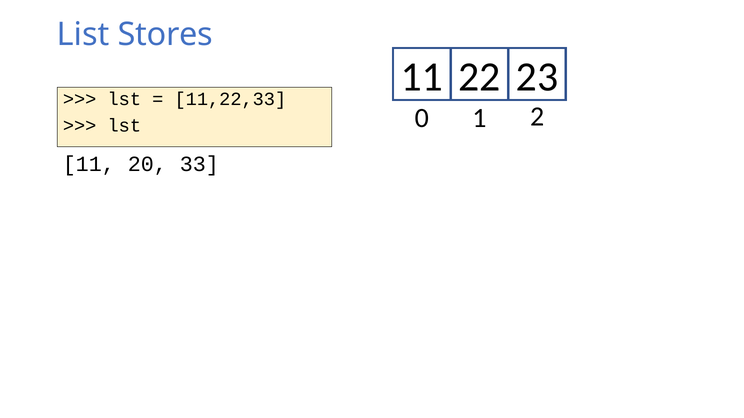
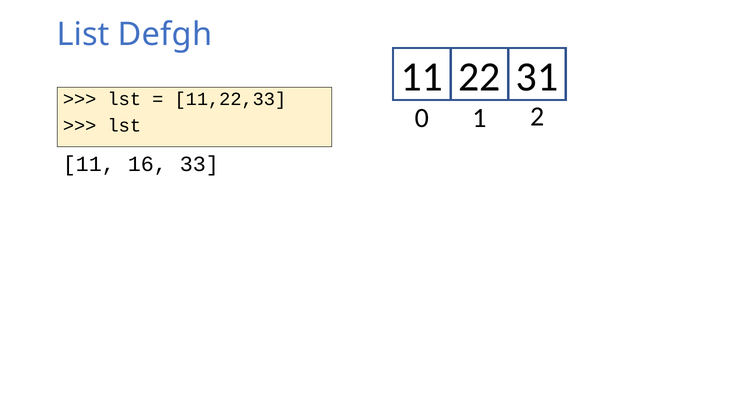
Stores: Stores -> Defgh
23: 23 -> 31
20: 20 -> 16
